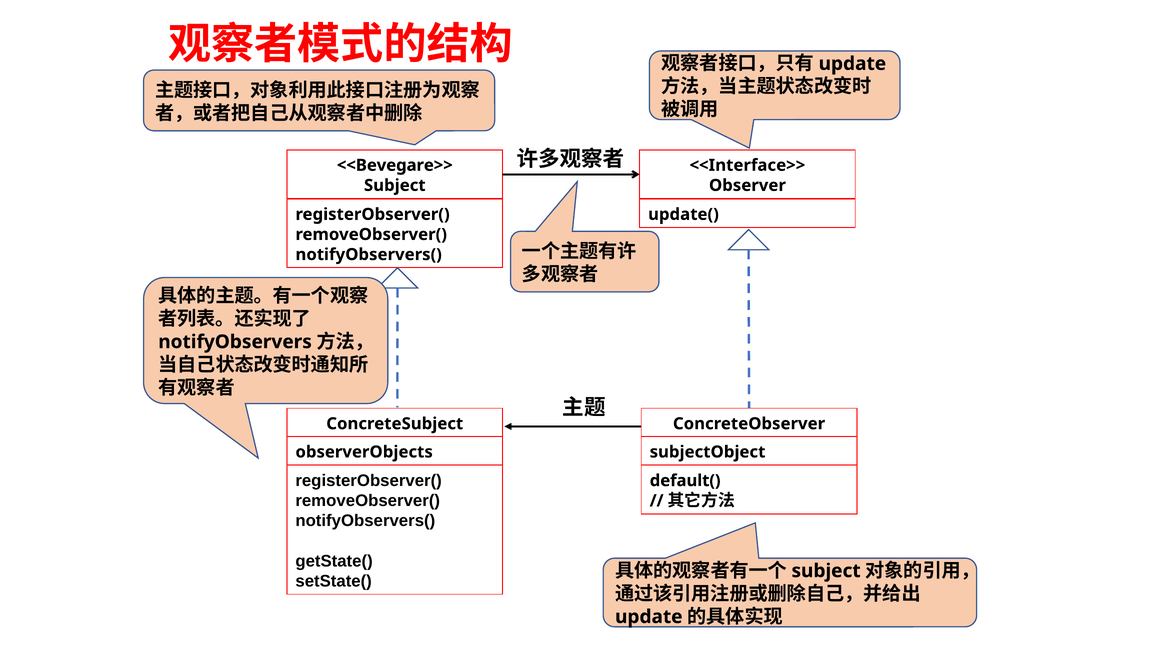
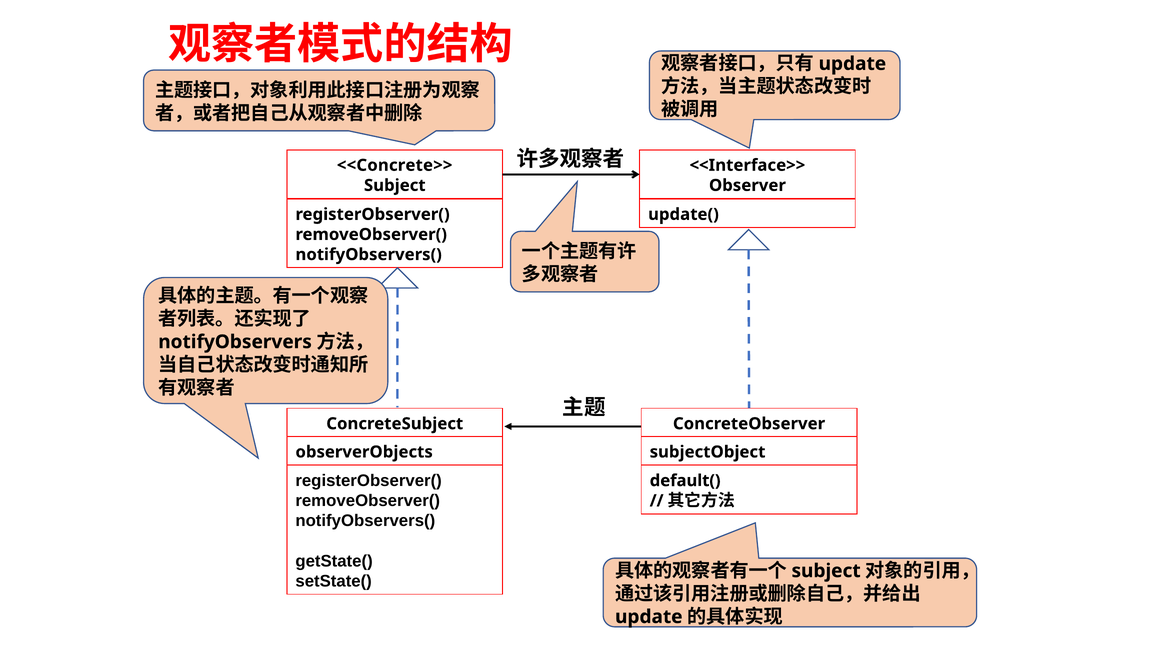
<<Bevegare>>: <<Bevegare>> -> <<Concrete>>
